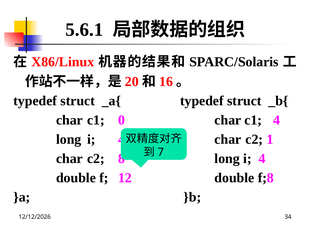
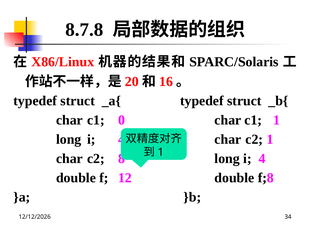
5.6.1: 5.6.1 -> 8.7.8
c1 4: 4 -> 1
7 at (161, 152): 7 -> 1
